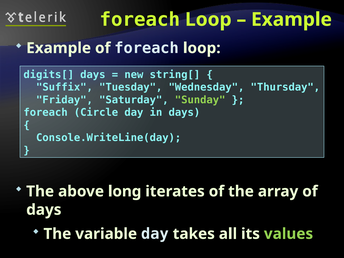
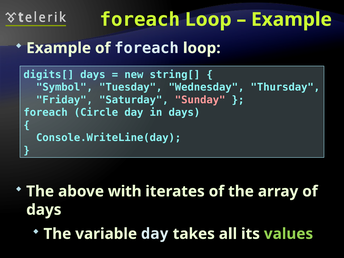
Suffix: Suffix -> Symbol
Sunday colour: light green -> pink
long: long -> with
